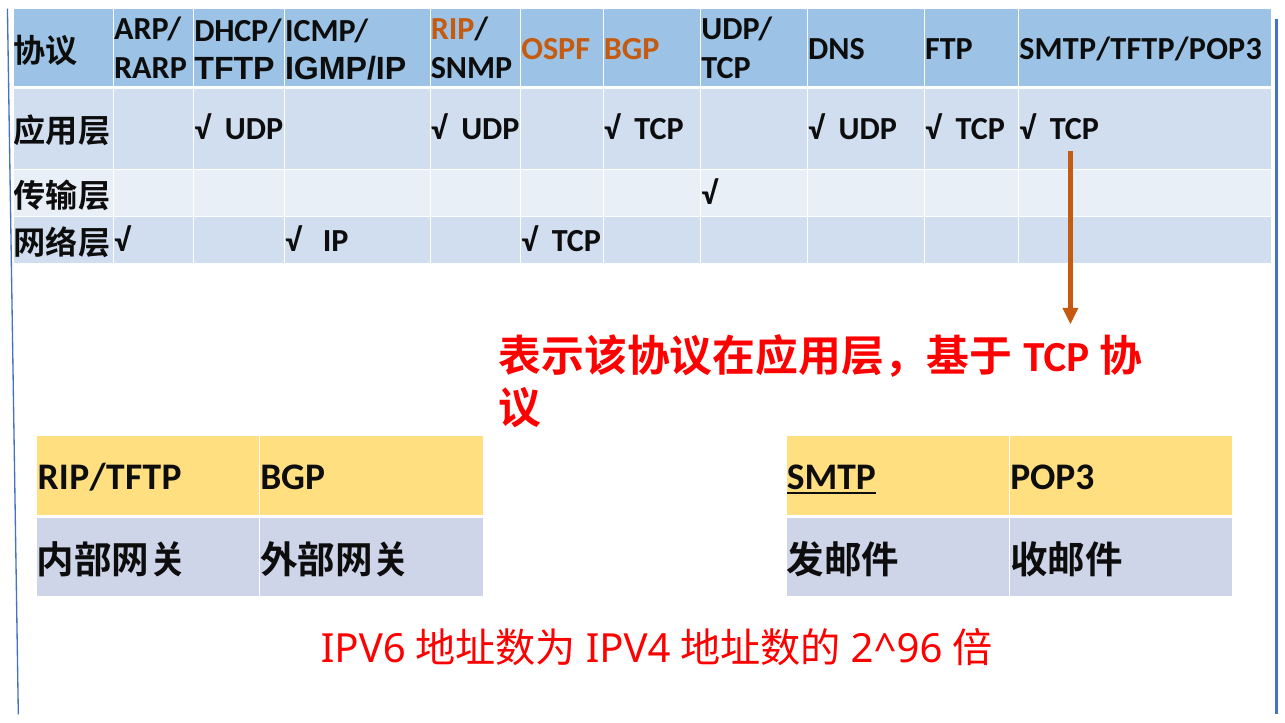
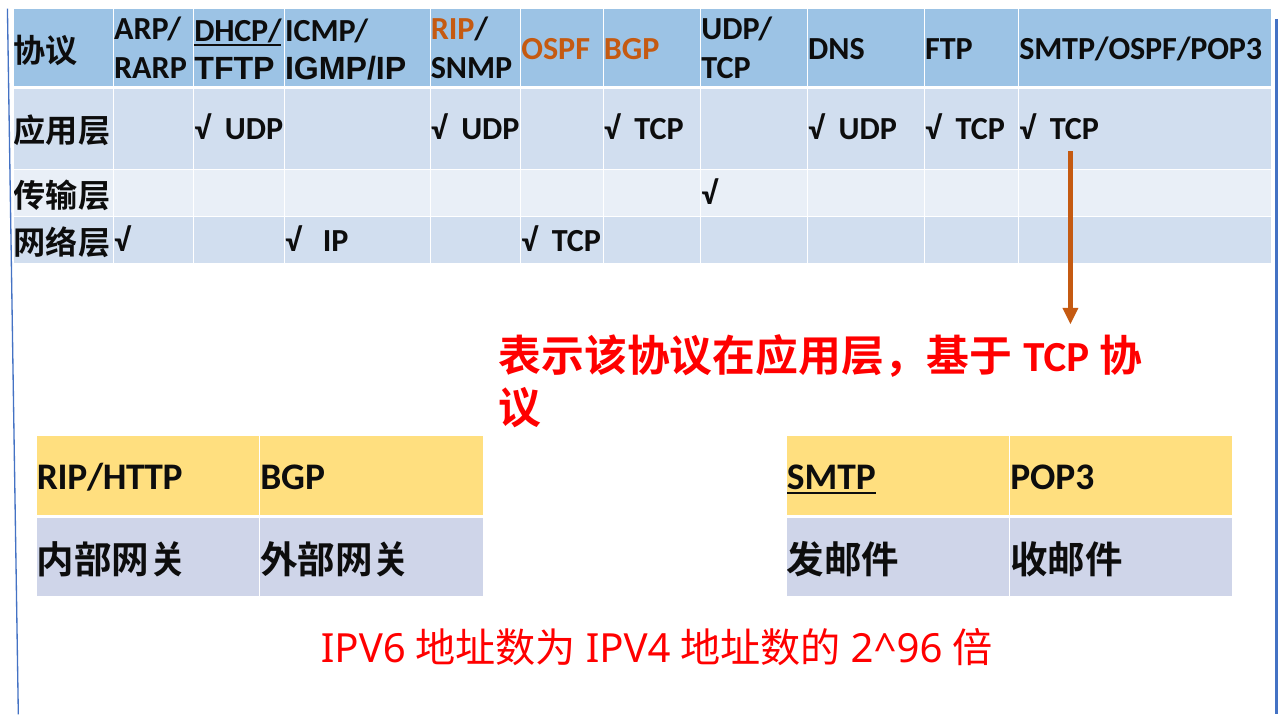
DHCP/ underline: none -> present
SMTP/TFTP/POP3: SMTP/TFTP/POP3 -> SMTP/OSPF/POP3
RIP/TFTP: RIP/TFTP -> RIP/HTTP
